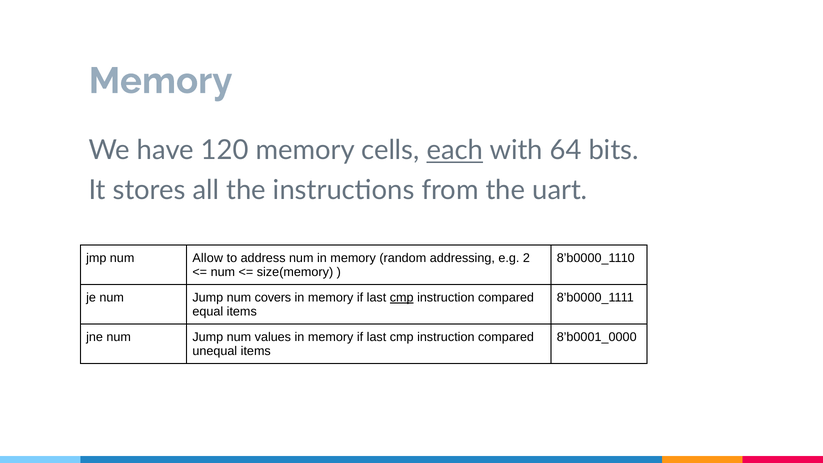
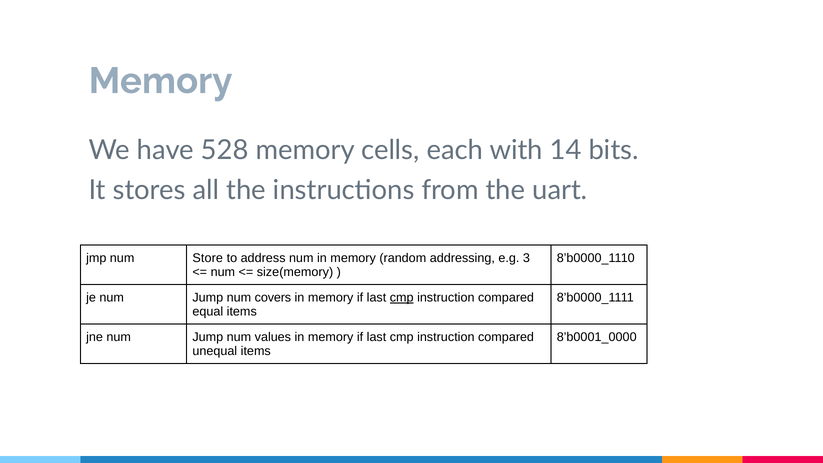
120: 120 -> 528
each underline: present -> none
64: 64 -> 14
Allow: Allow -> Store
2: 2 -> 3
